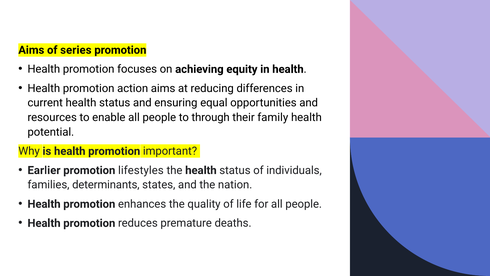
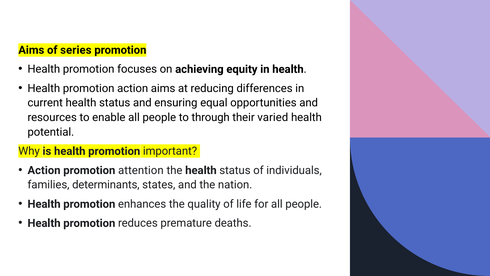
family: family -> varied
Earlier at (44, 170): Earlier -> Action
lifestyles: lifestyles -> attention
